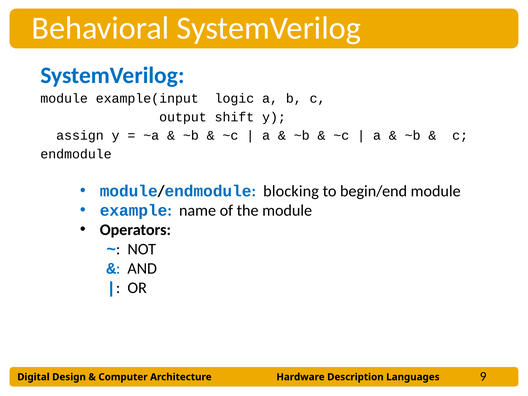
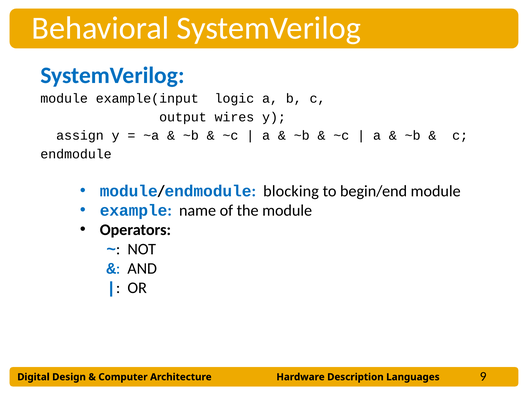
shift: shift -> wires
